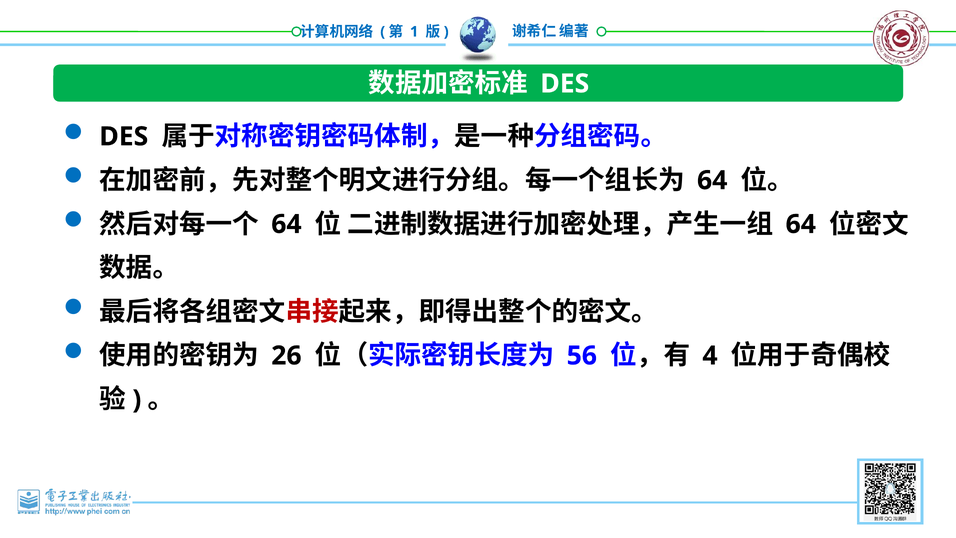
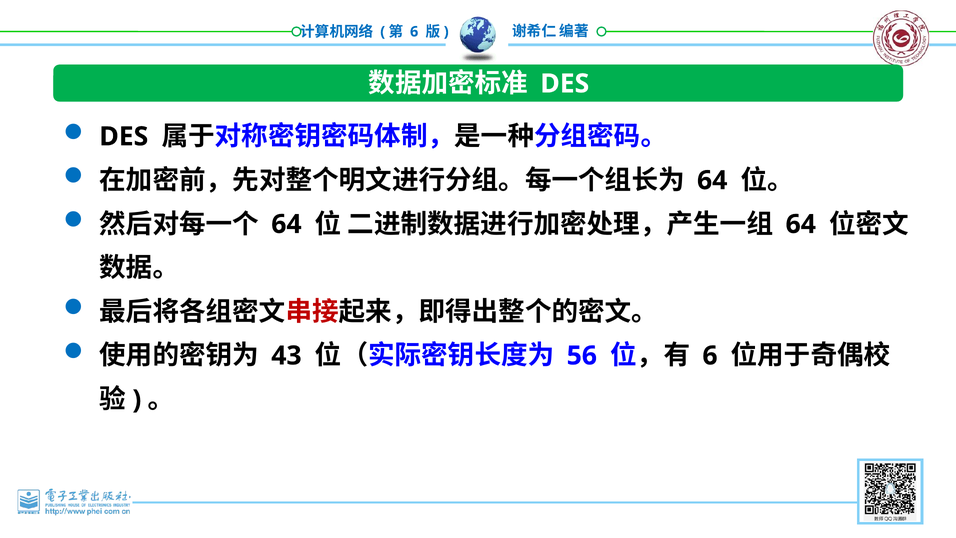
1 at (414, 32): 1 -> 6
26: 26 -> 43
4 at (710, 356): 4 -> 6
